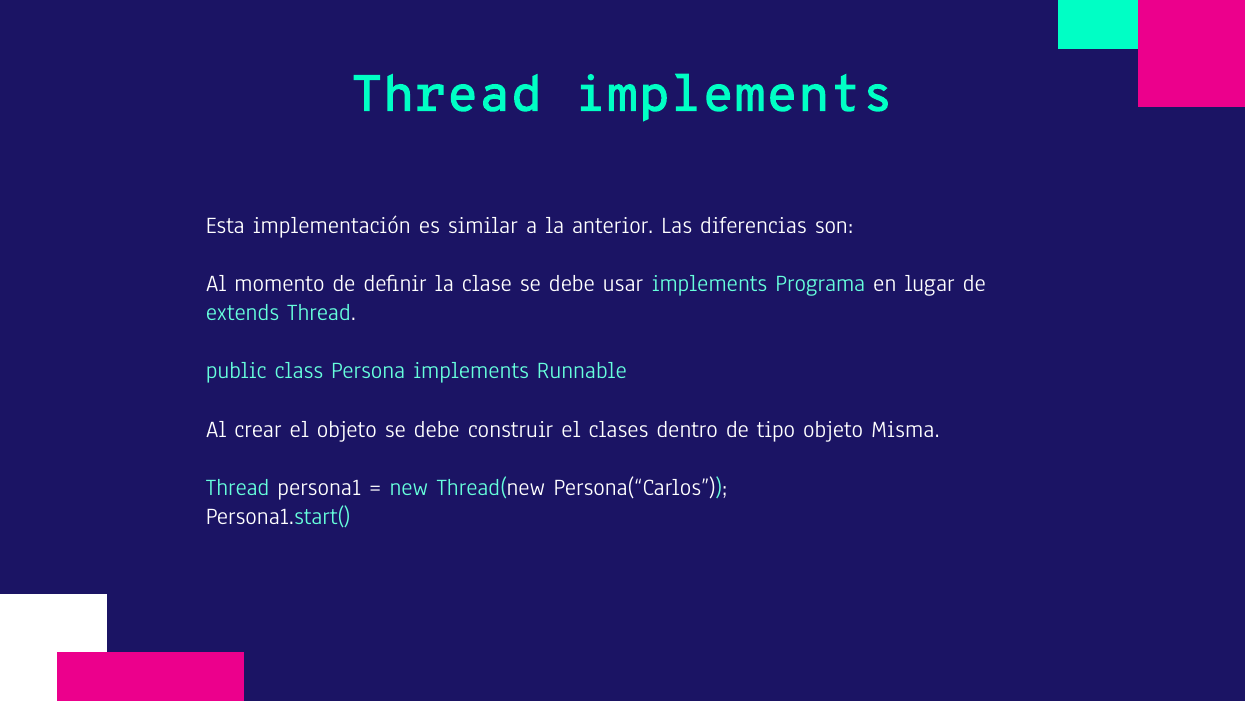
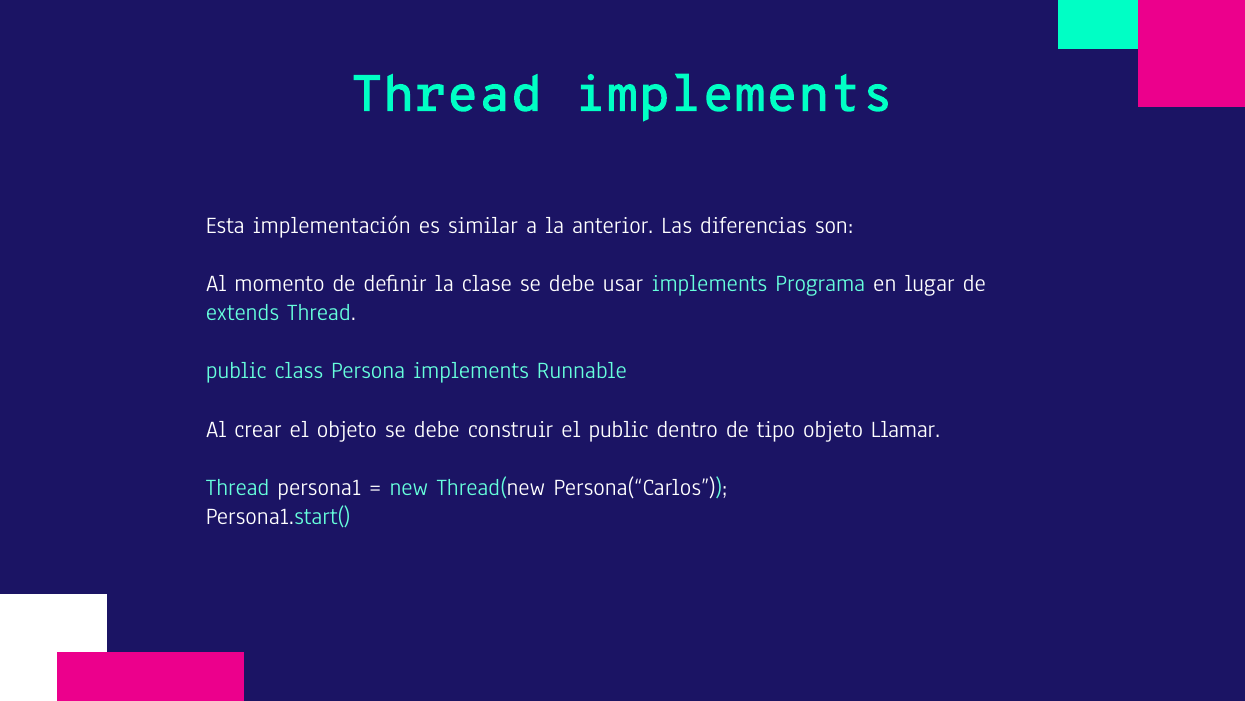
el clases: clases -> public
Misma: Misma -> Llamar
